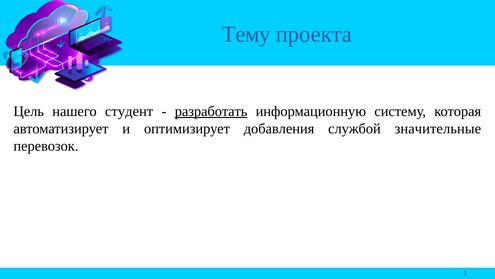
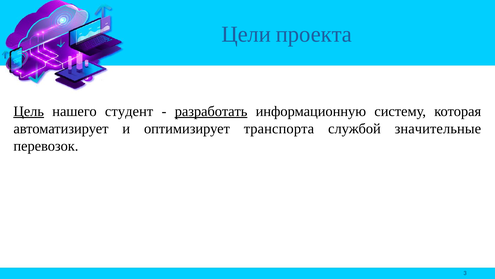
Тему: Тему -> Цели
Цель underline: none -> present
добавления: добавления -> транспорта
